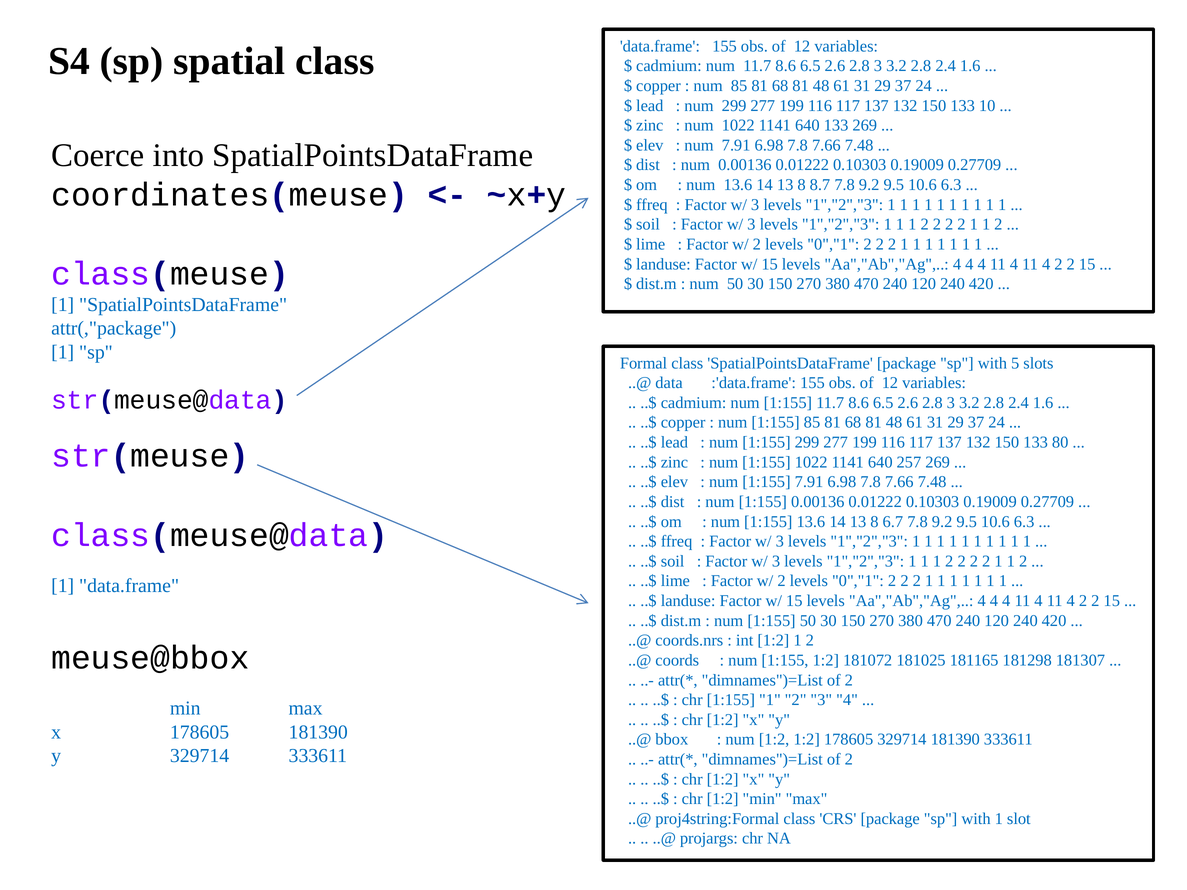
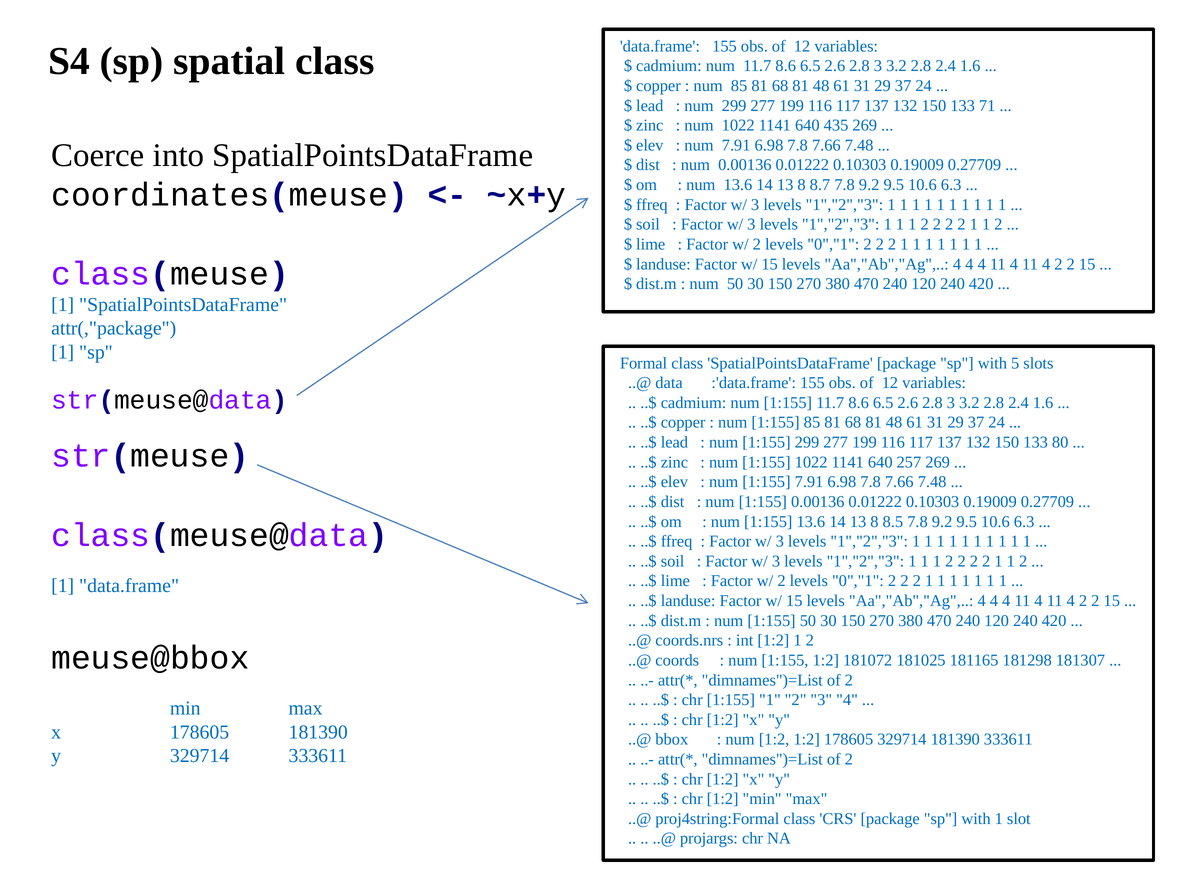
10: 10 -> 71
640 133: 133 -> 435
6.7: 6.7 -> 8.5
